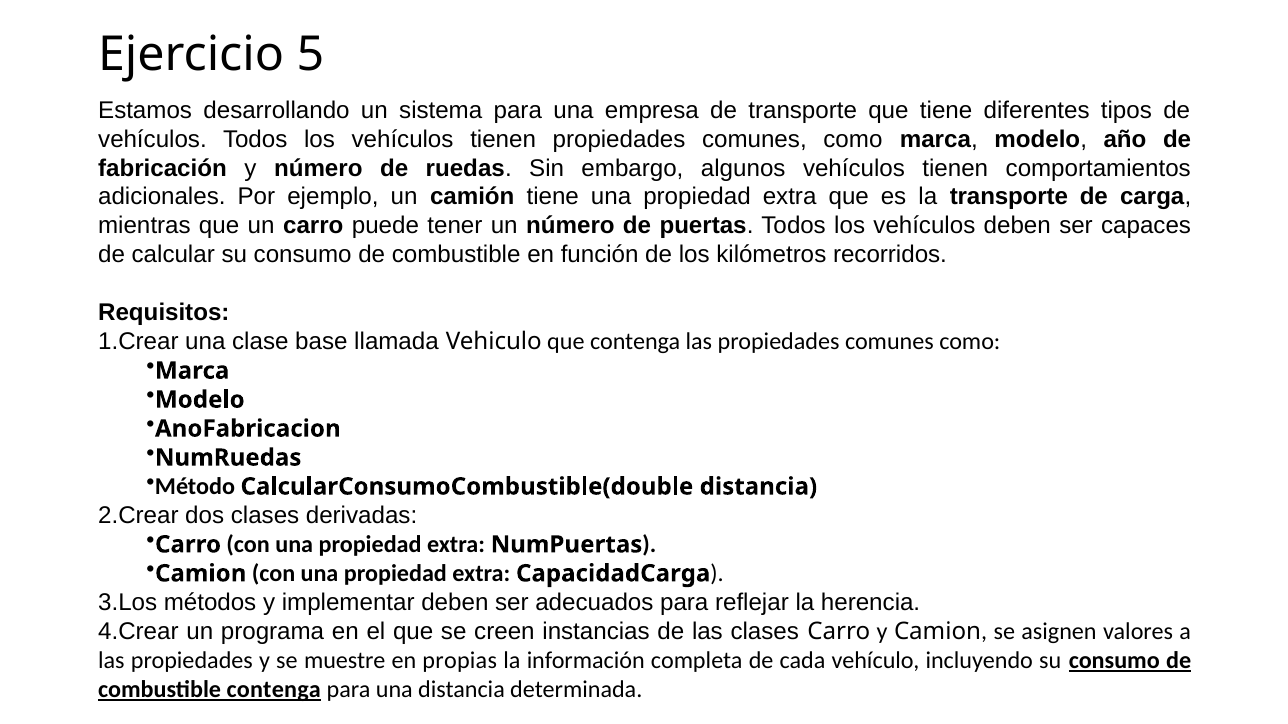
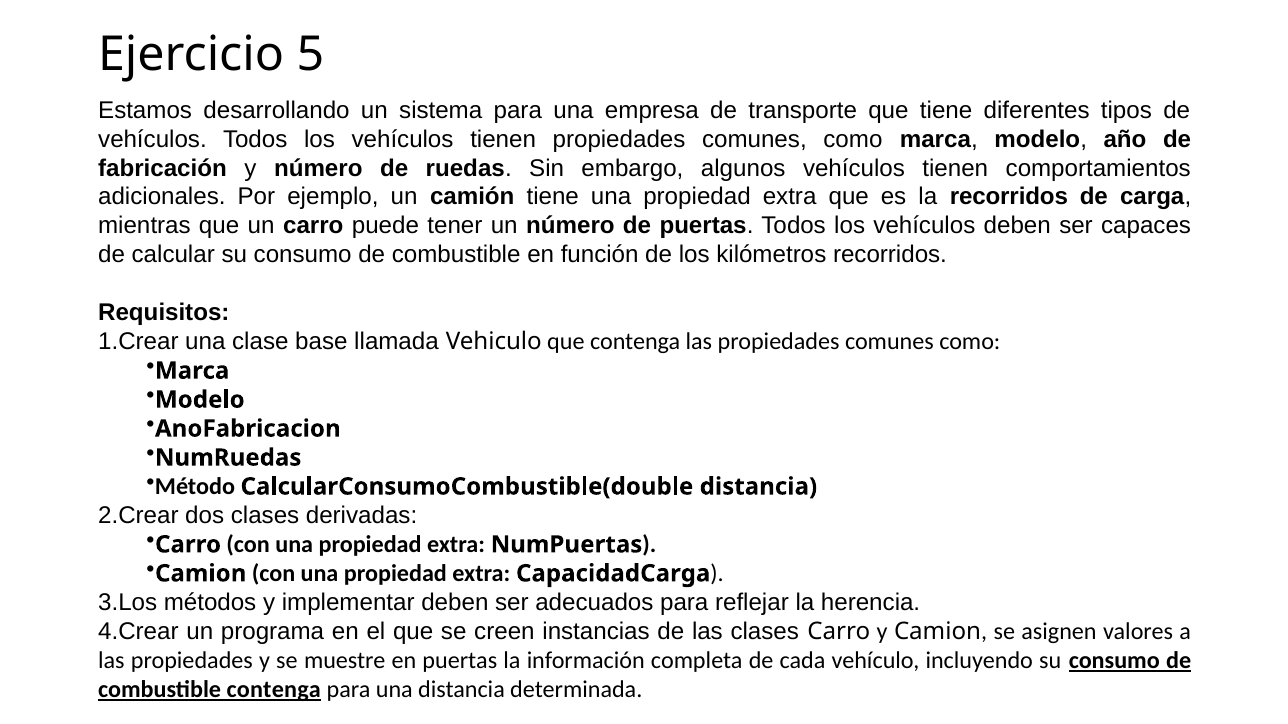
la transporte: transporte -> recorridos
en propias: propias -> puertas
